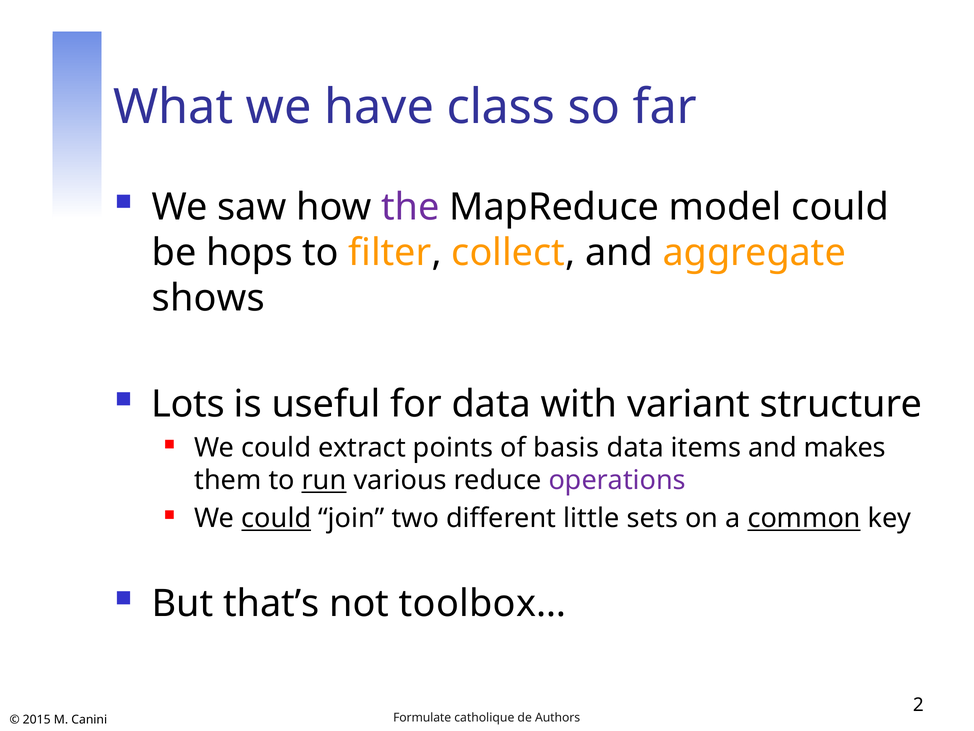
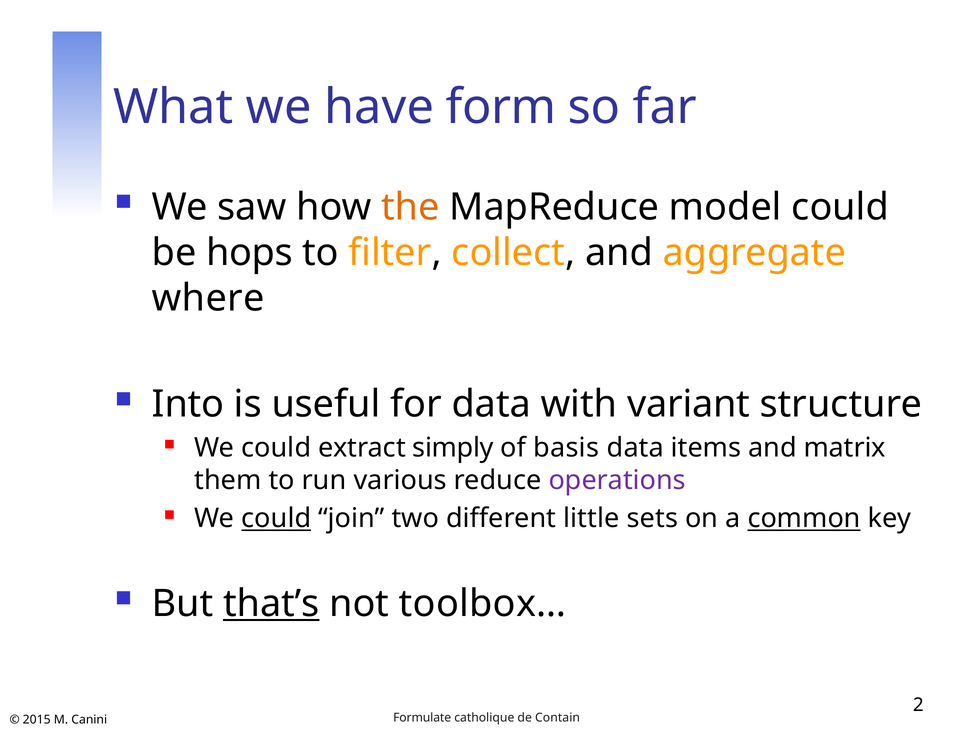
class: class -> form
the colour: purple -> orange
shows: shows -> where
Lots: Lots -> Into
points: points -> simply
makes: makes -> matrix
run underline: present -> none
that’s underline: none -> present
Authors: Authors -> Contain
